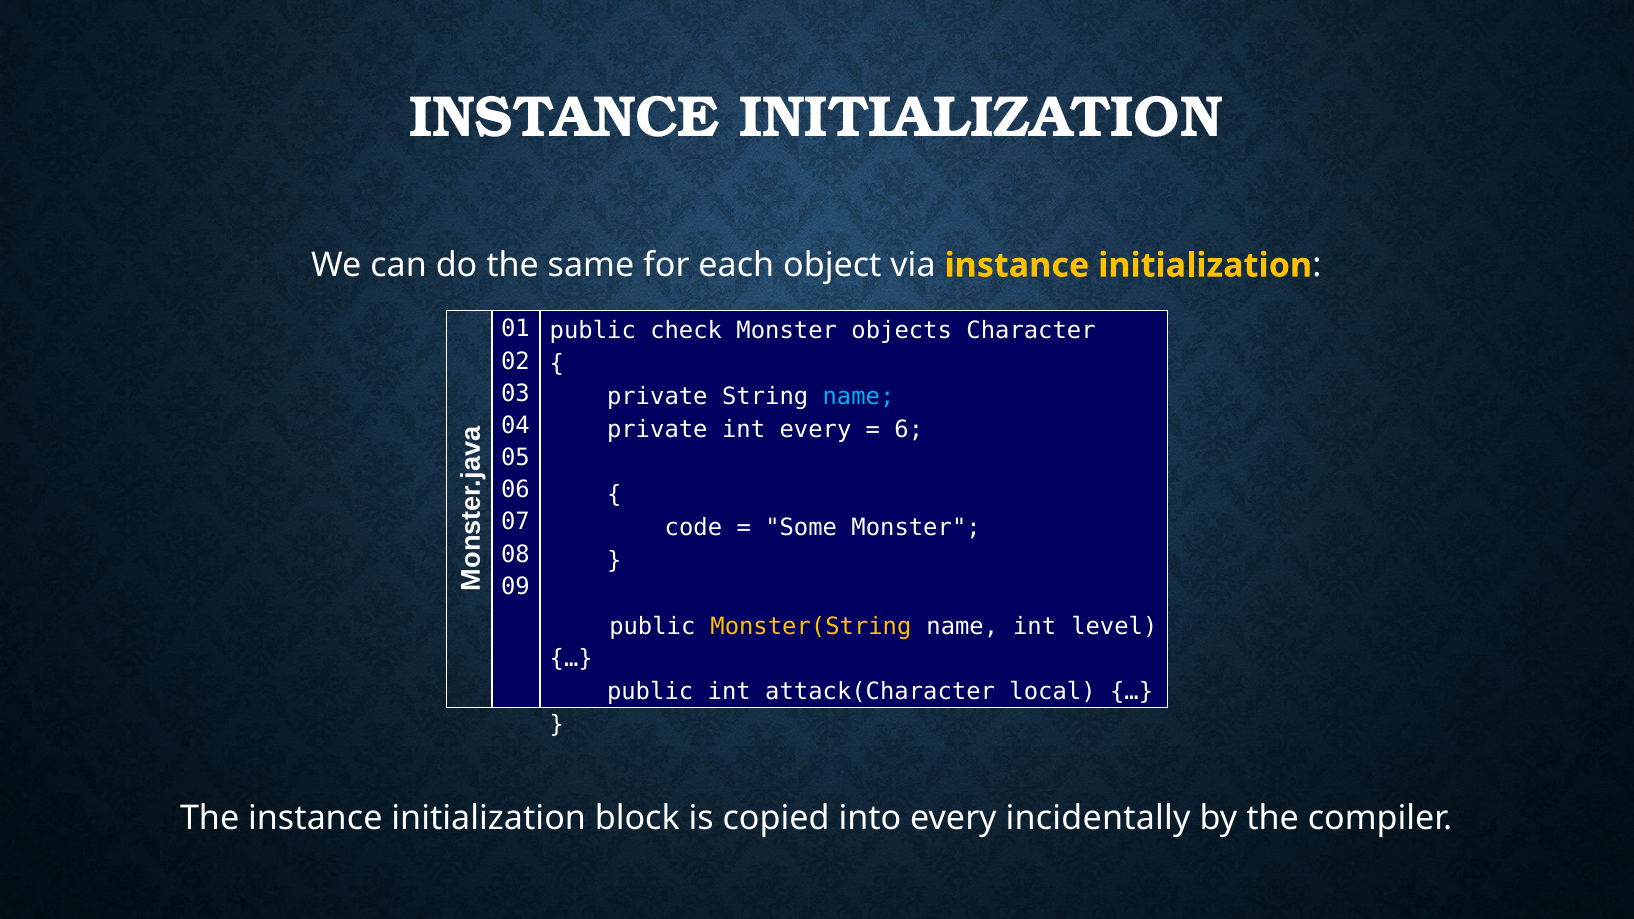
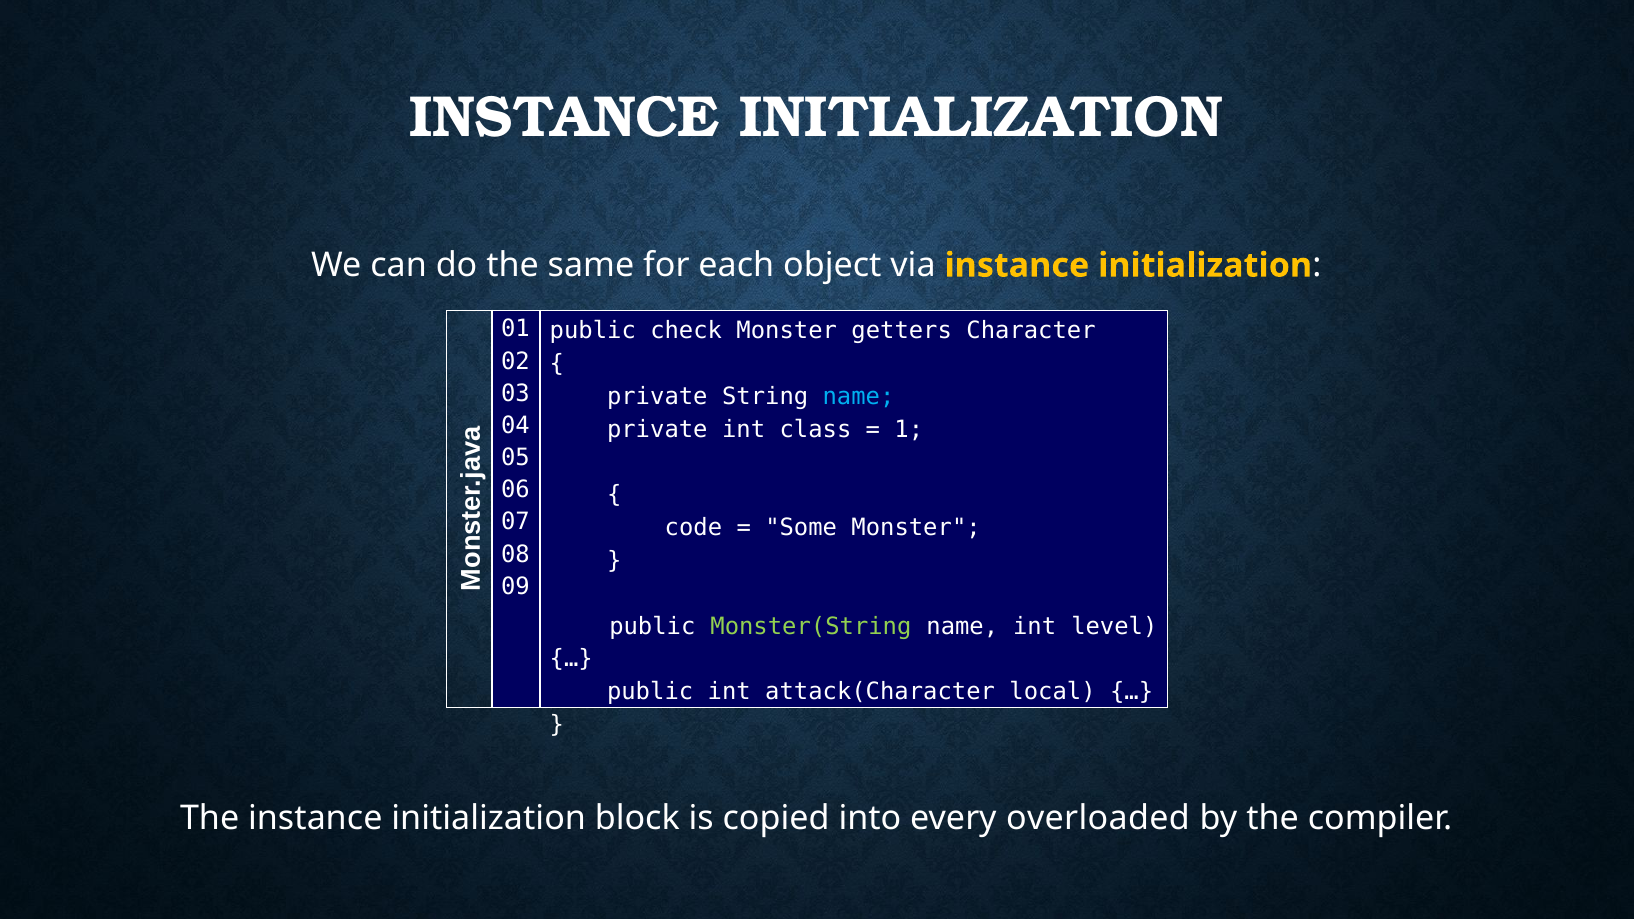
objects: objects -> getters
int every: every -> class
6: 6 -> 1
Monster(String colour: yellow -> light green
incidentally: incidentally -> overloaded
